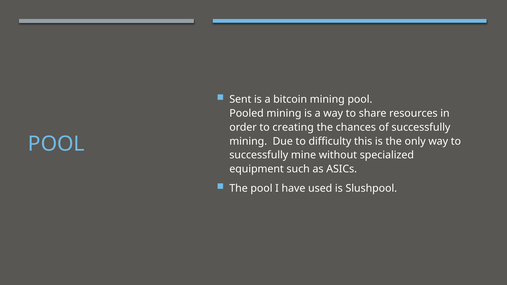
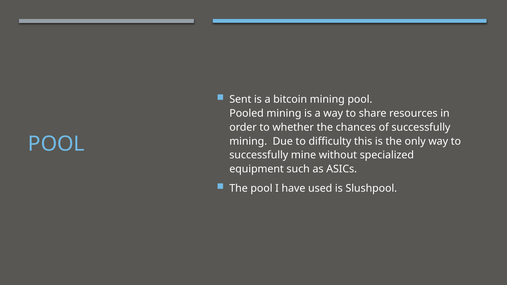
creating: creating -> whether
